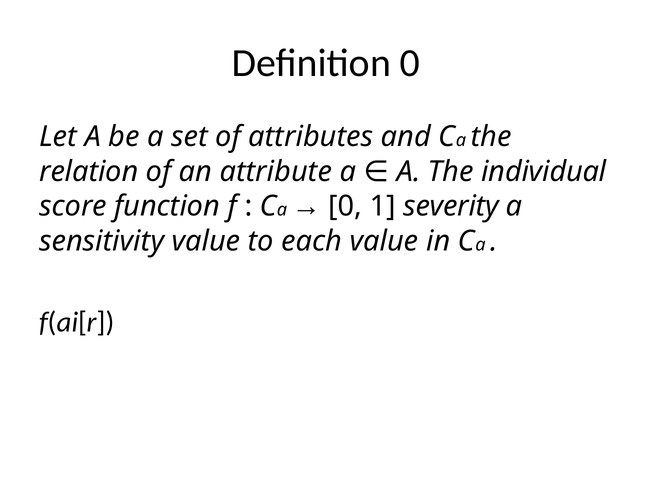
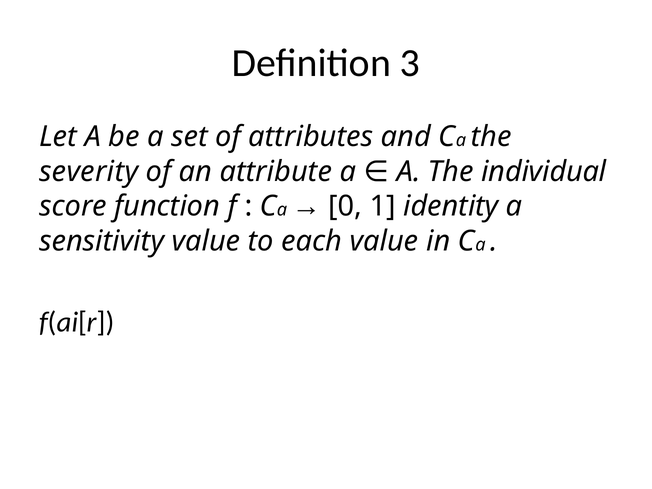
Definition 0: 0 -> 3
relation: relation -> severity
severity: severity -> identity
